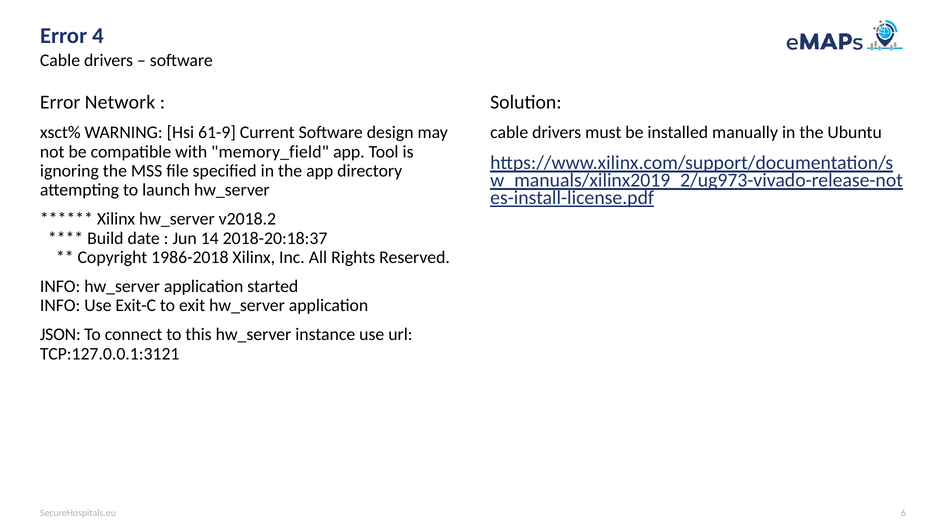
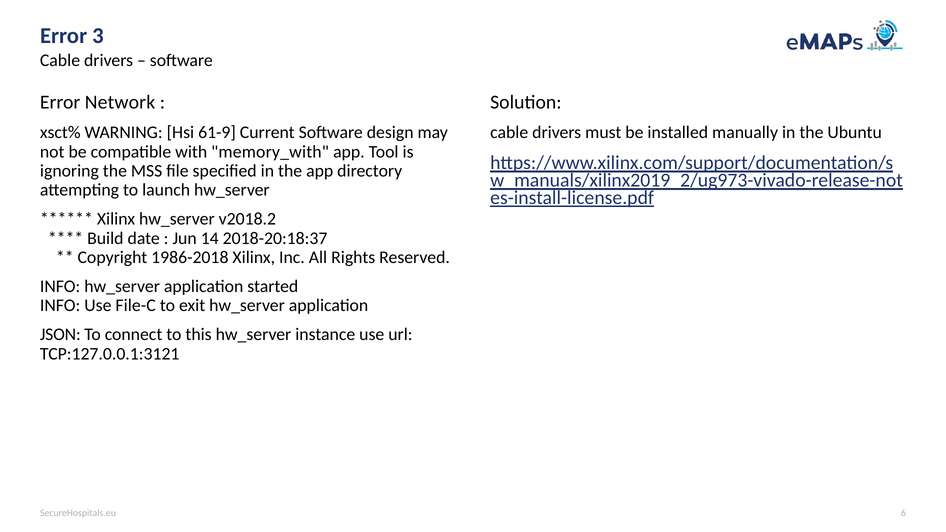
4: 4 -> 3
memory_field: memory_field -> memory_with
Exit-C: Exit-C -> File-C
